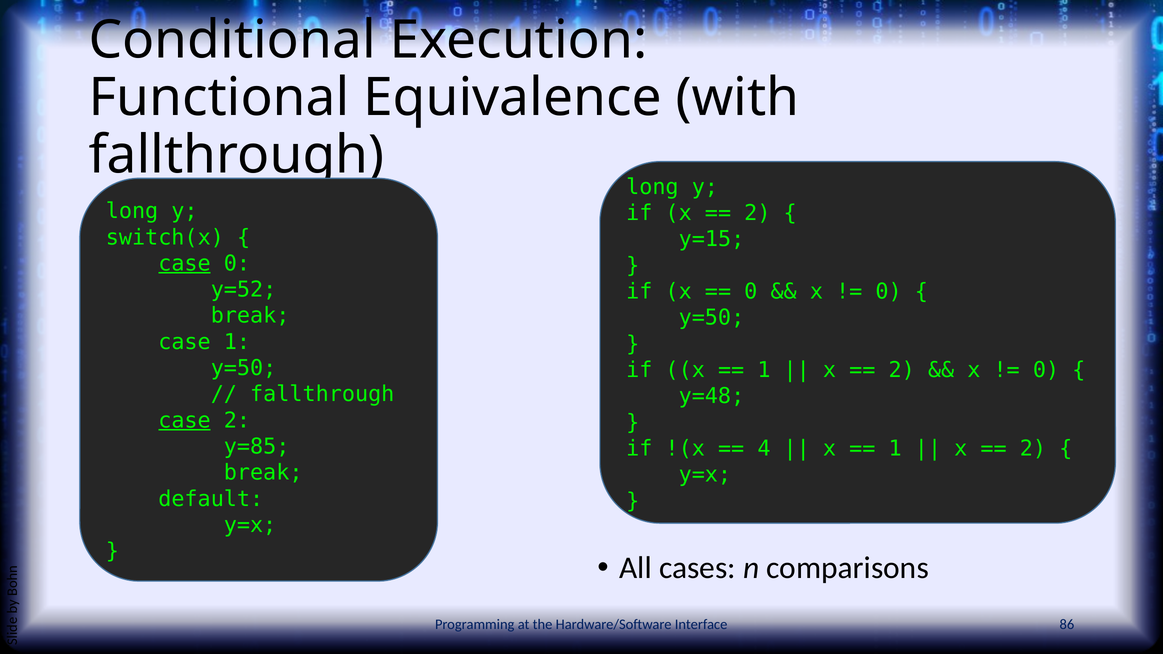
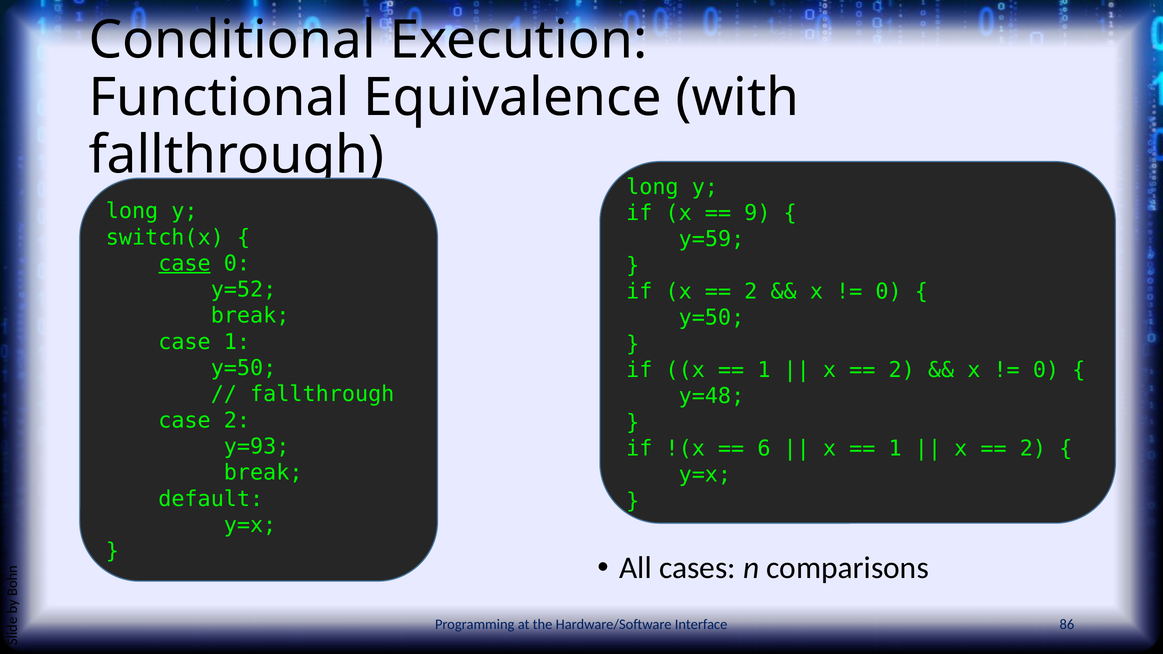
2 at (757, 213): 2 -> 9
y=15: y=15 -> y=59
0 at (751, 292): 0 -> 2
case at (185, 421) underline: present -> none
y=85: y=85 -> y=93
4: 4 -> 6
